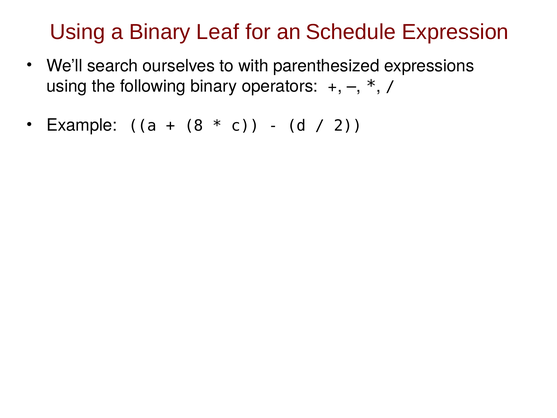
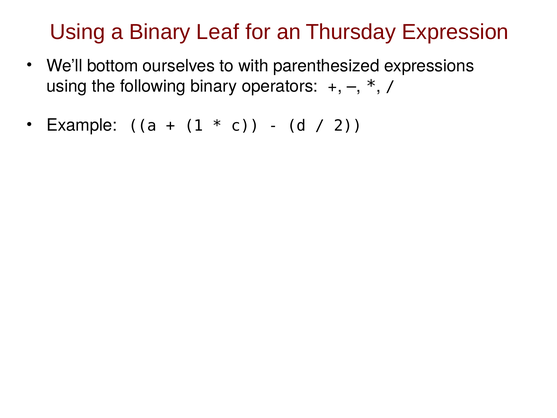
Schedule: Schedule -> Thursday
search: search -> bottom
8: 8 -> 1
